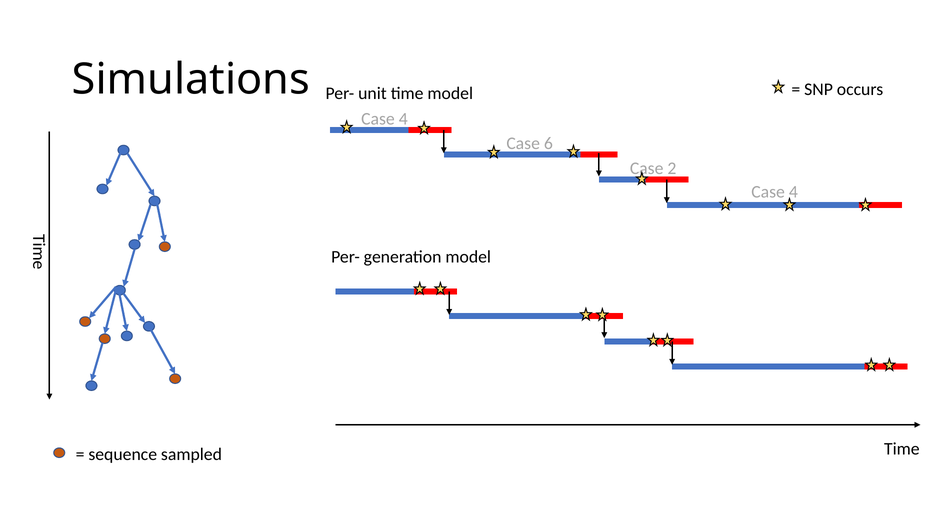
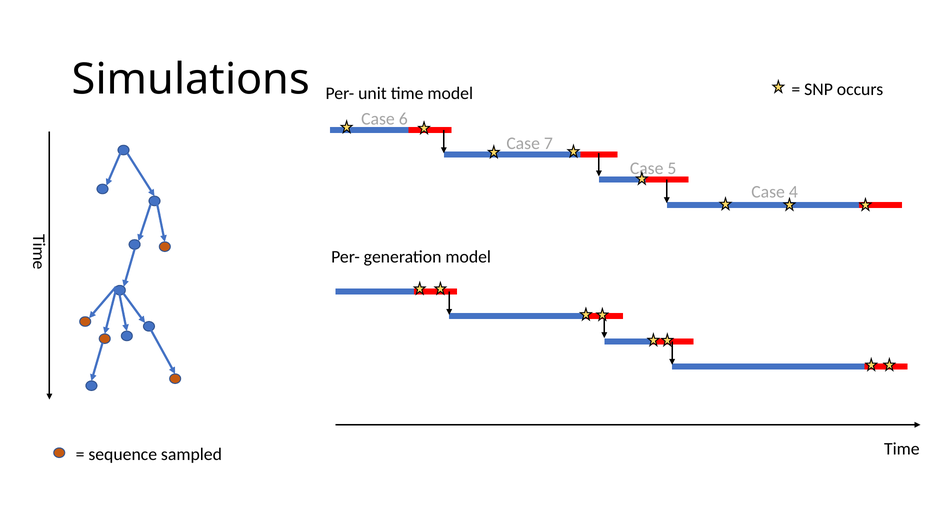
4 at (403, 119): 4 -> 6
6: 6 -> 7
2: 2 -> 5
